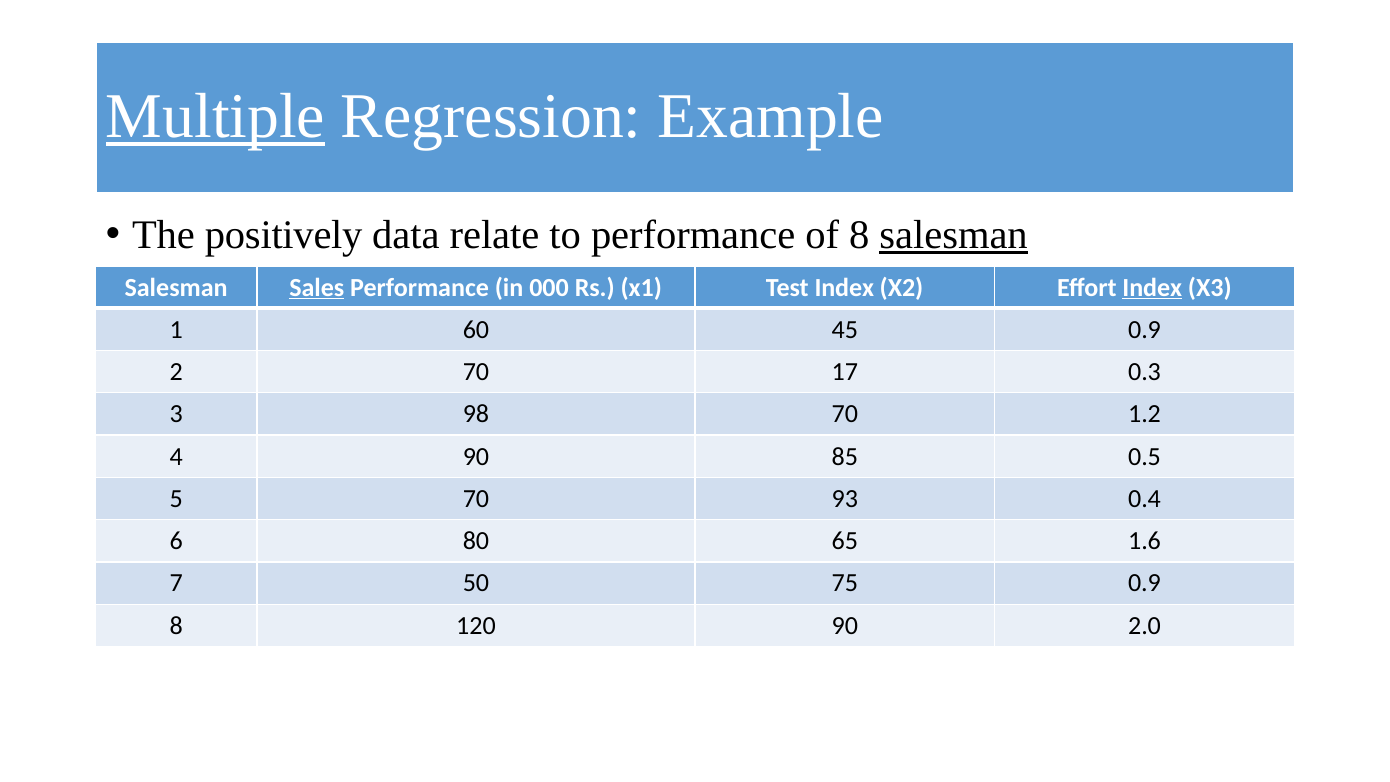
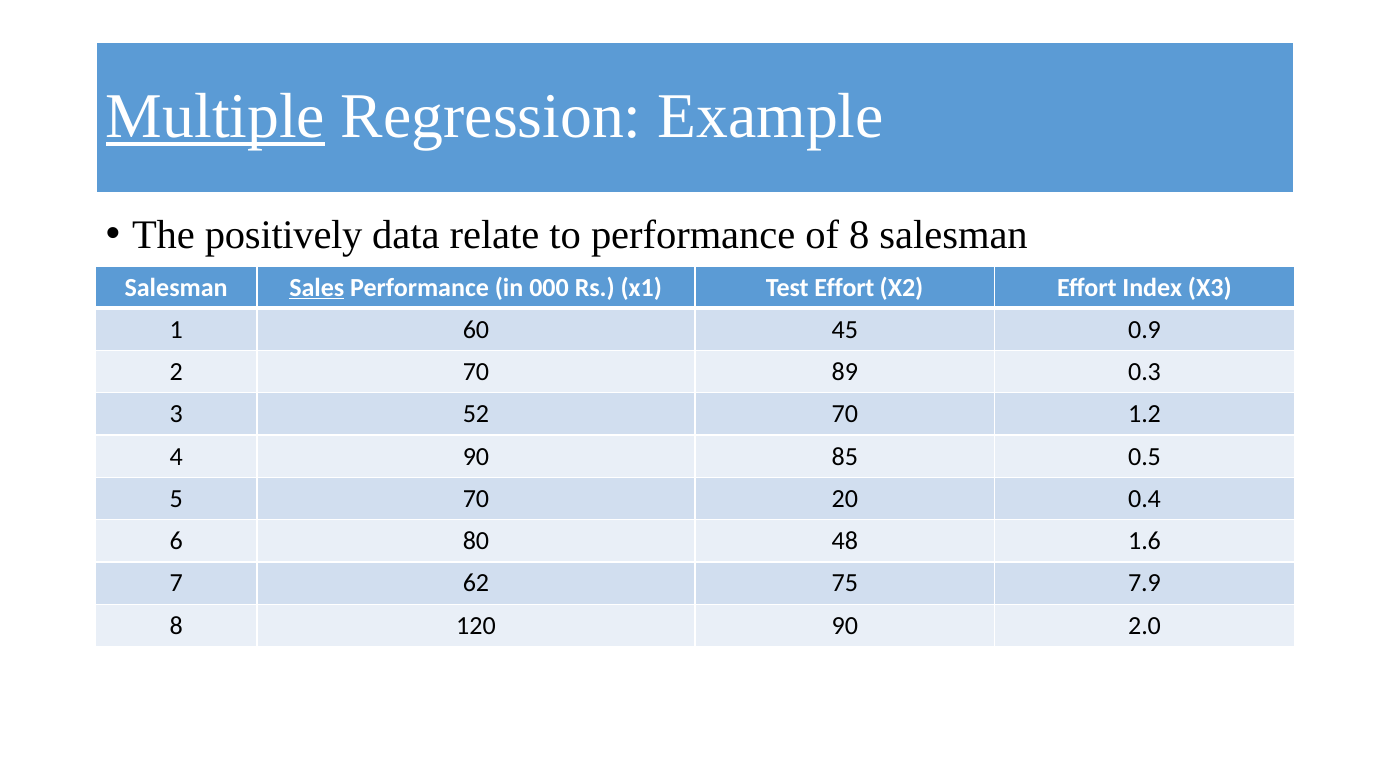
salesman at (954, 235) underline: present -> none
Test Index: Index -> Effort
Index at (1152, 287) underline: present -> none
17: 17 -> 89
98: 98 -> 52
93: 93 -> 20
65: 65 -> 48
50: 50 -> 62
75 0.9: 0.9 -> 7.9
